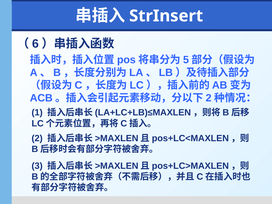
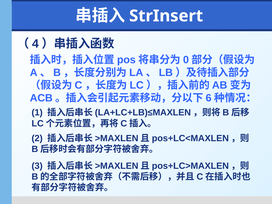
6: 6 -> 4
5: 5 -> 0
2 at (209, 98): 2 -> 6
